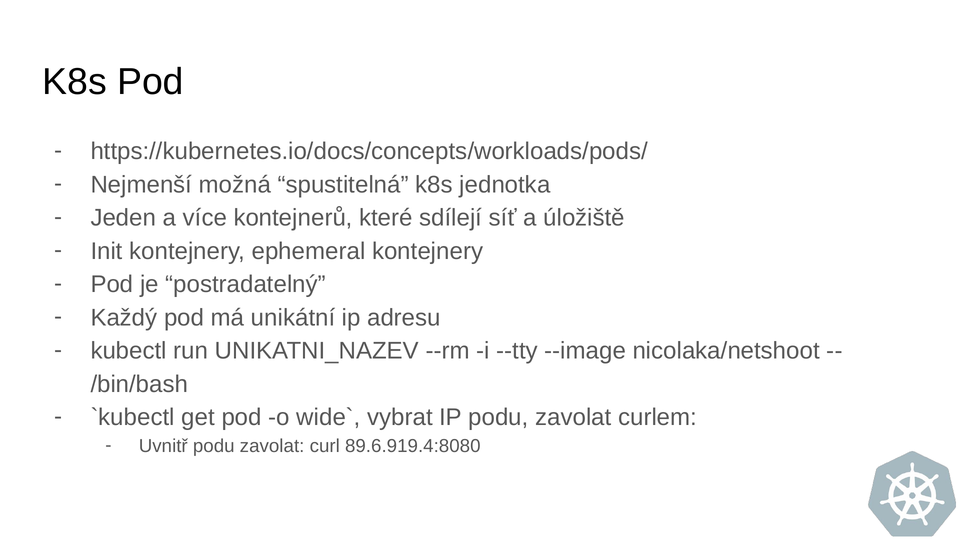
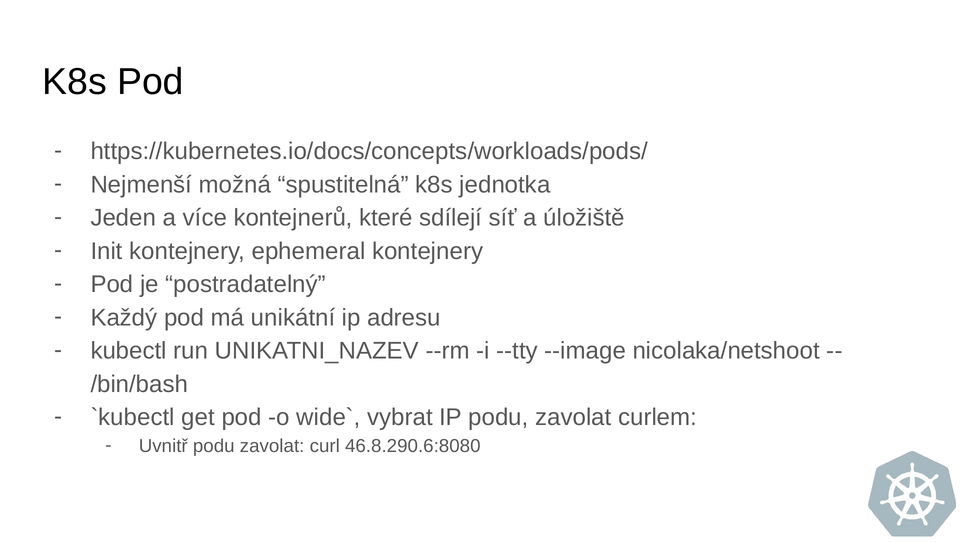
89.6.919.4:8080: 89.6.919.4:8080 -> 46.8.290.6:8080
